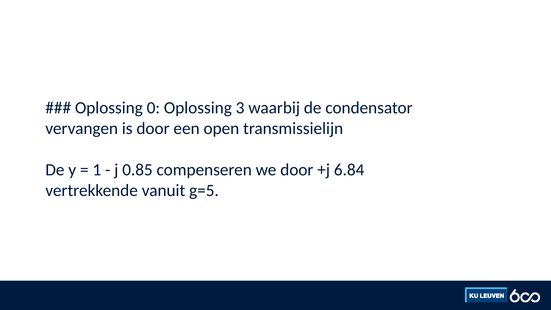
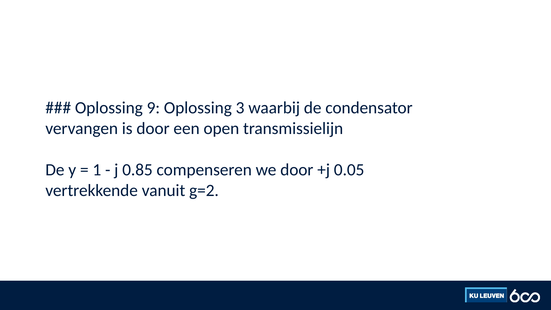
0: 0 -> 9
6.84: 6.84 -> 0.05
g=5: g=5 -> g=2
